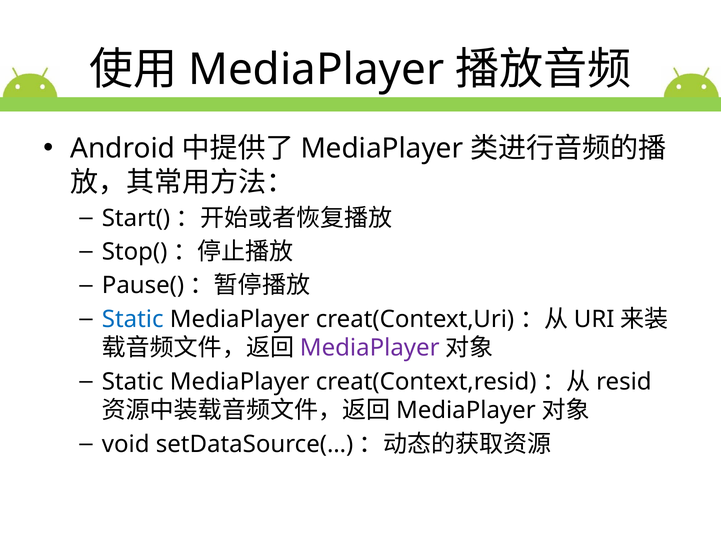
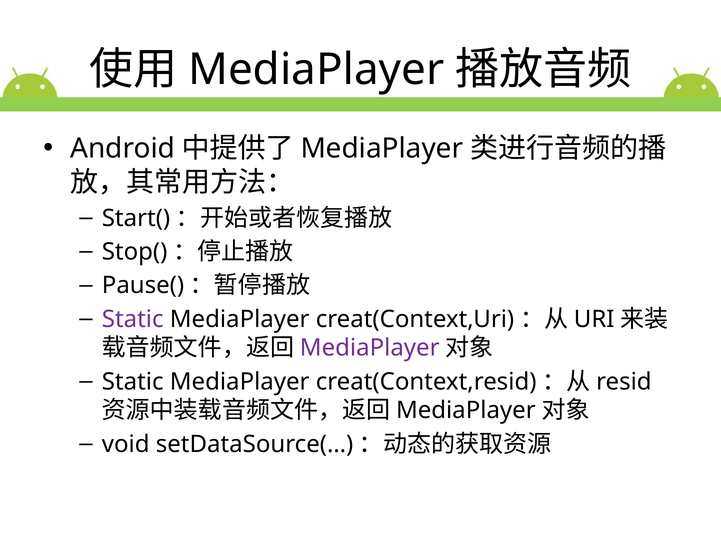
Static at (133, 319) colour: blue -> purple
